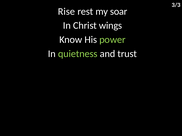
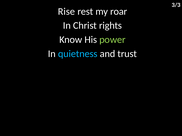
soar: soar -> roar
wings: wings -> rights
quietness colour: light green -> light blue
